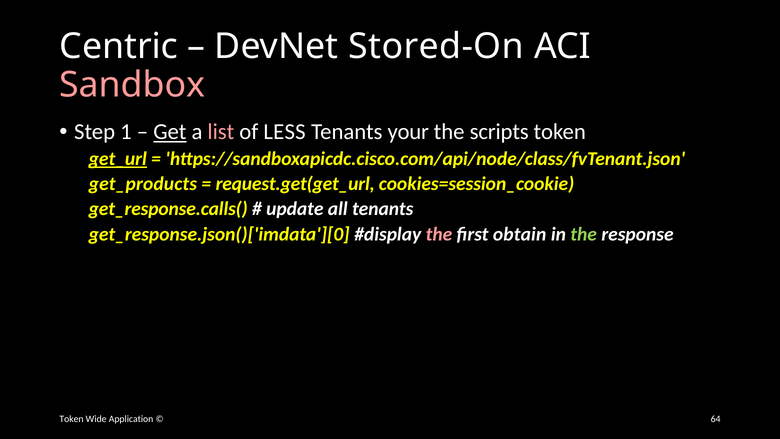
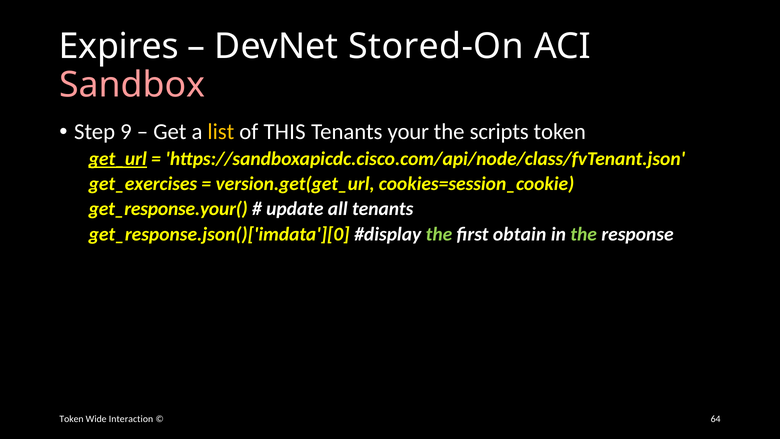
Centric: Centric -> Expires
1: 1 -> 9
Get underline: present -> none
list colour: pink -> yellow
LESS: LESS -> THIS
get_products: get_products -> get_exercises
request.get(get_url: request.get(get_url -> version.get(get_url
get_response.calls(: get_response.calls( -> get_response.your(
the at (439, 234) colour: pink -> light green
Application: Application -> Interaction
